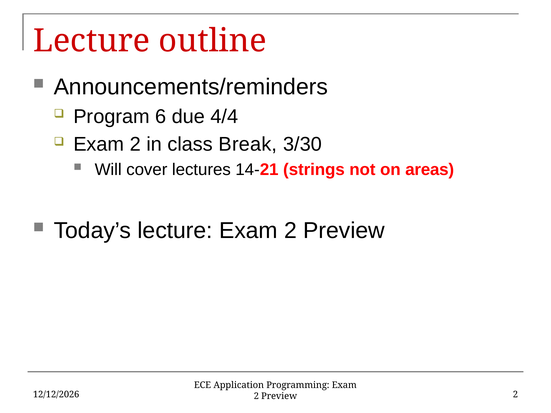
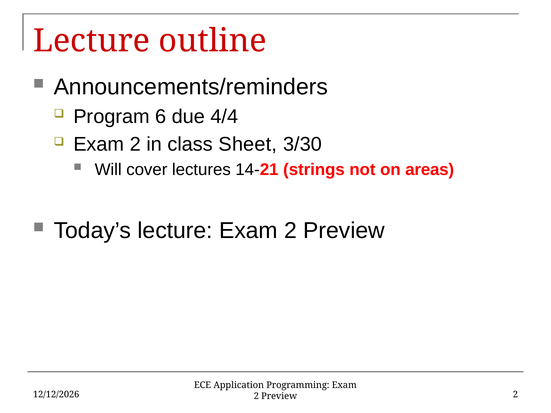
Break: Break -> Sheet
